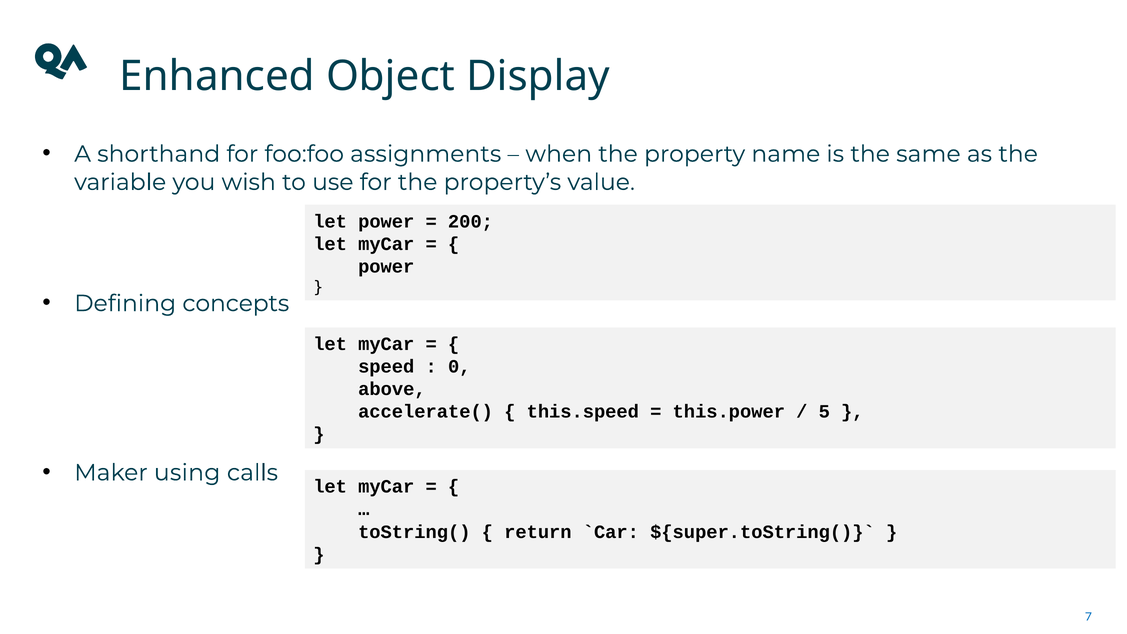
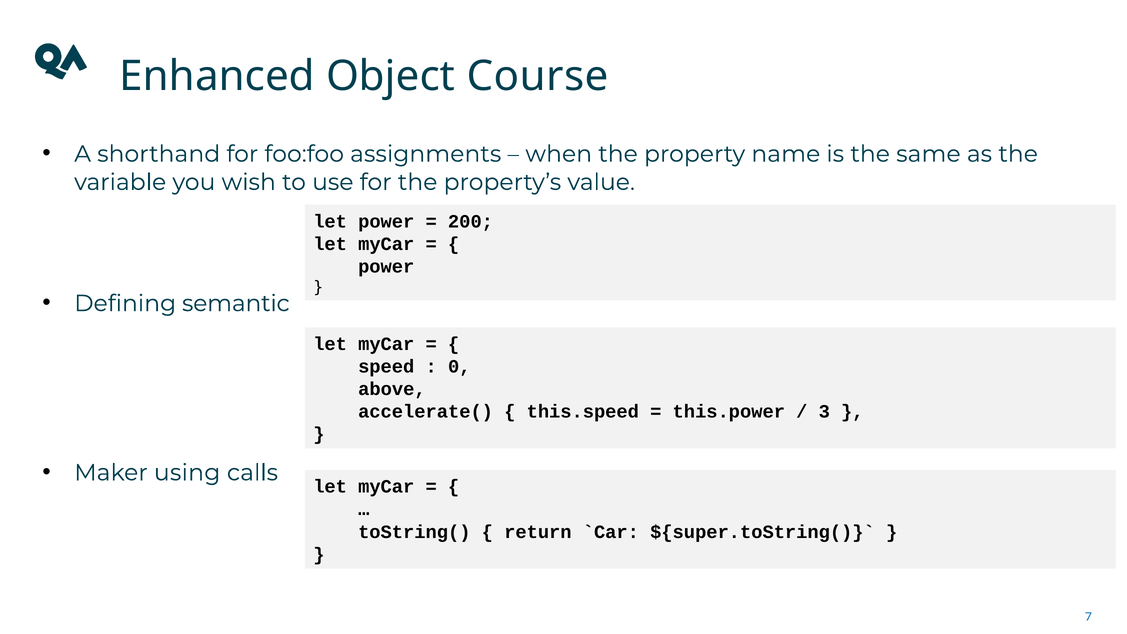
Display: Display -> Course
concepts: concepts -> semantic
5: 5 -> 3
